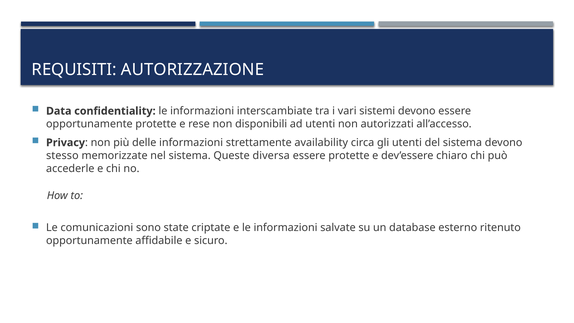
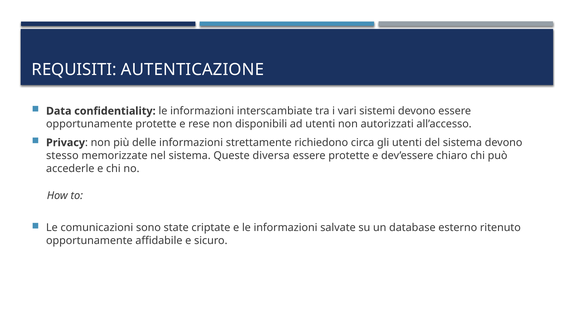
AUTORIZZAZIONE: AUTORIZZAZIONE -> AUTENTICAZIONE
availability: availability -> richiedono
